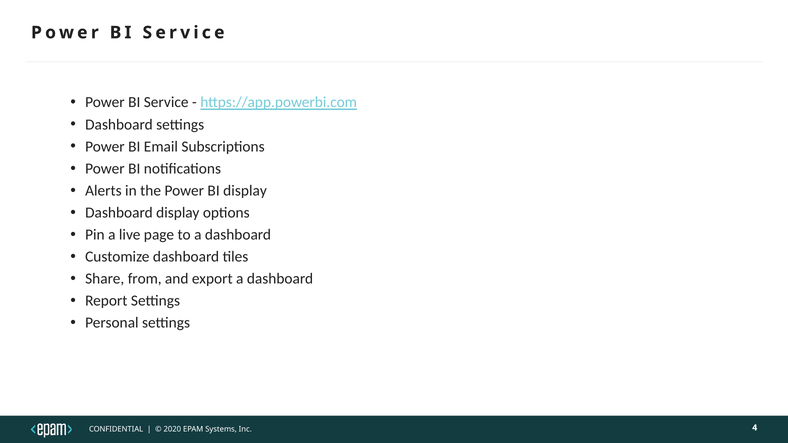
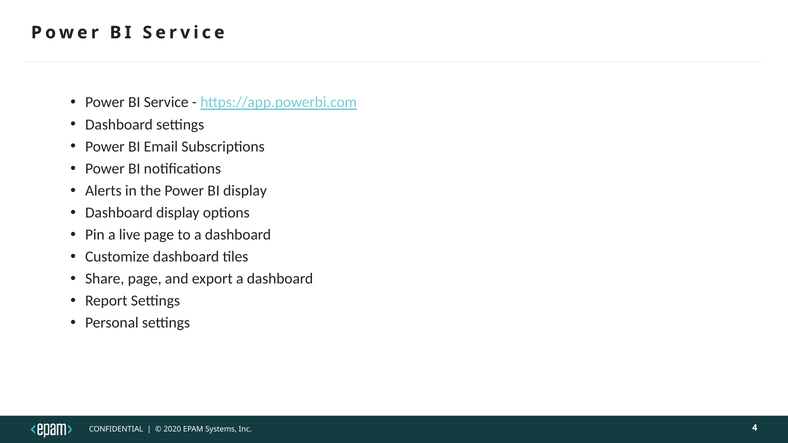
Share from: from -> page
